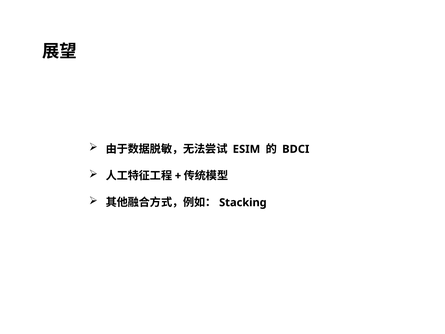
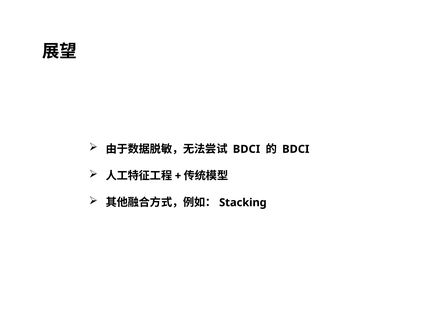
ESIM at (246, 149): ESIM -> BDCI
